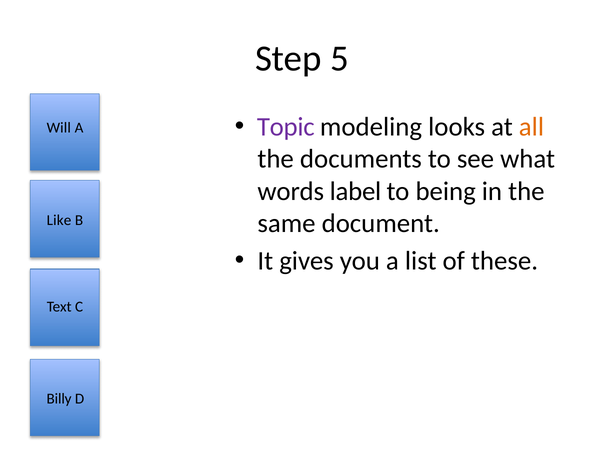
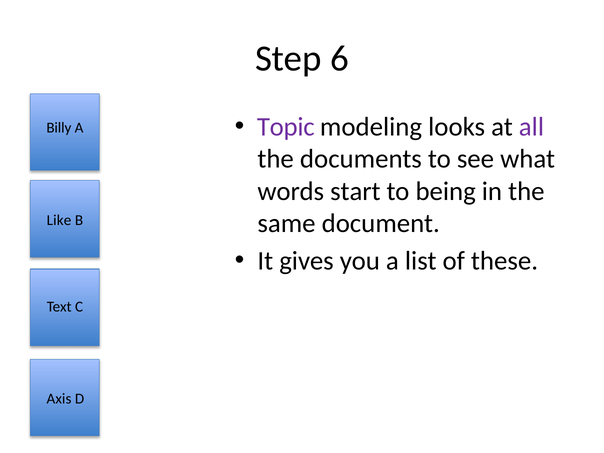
5: 5 -> 6
all colour: orange -> purple
Will: Will -> Billy
label: label -> start
Billy: Billy -> Axis
